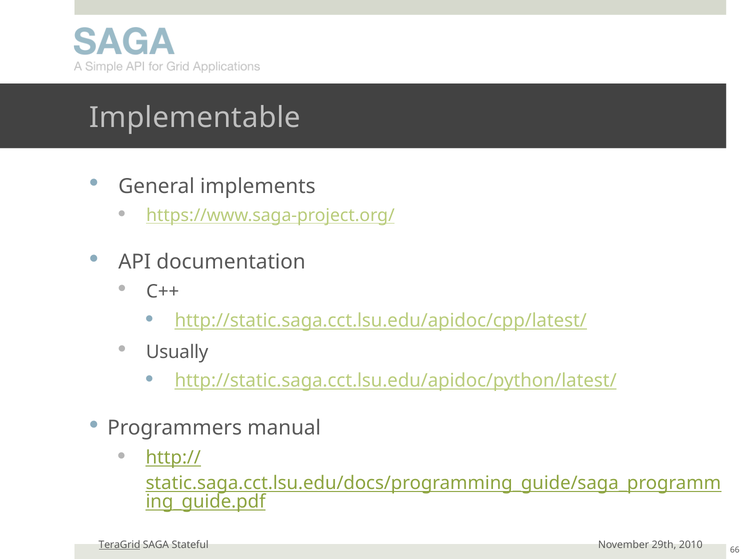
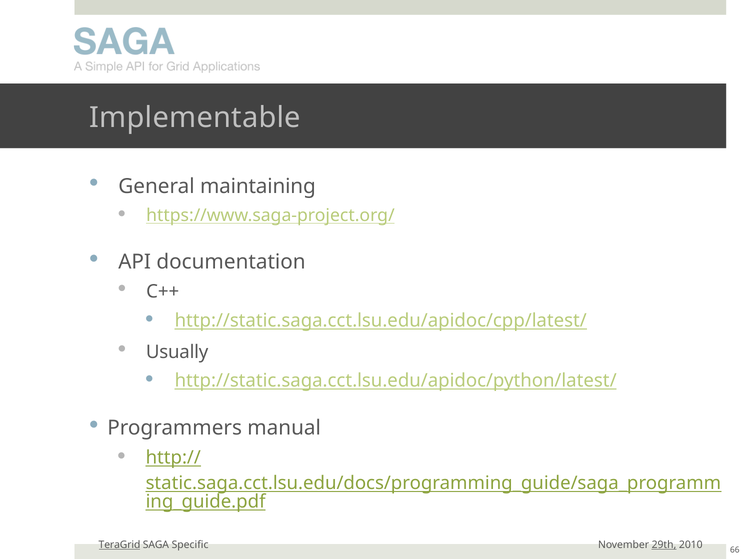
implements: implements -> maintaining
Stateful: Stateful -> Specific
29th underline: none -> present
